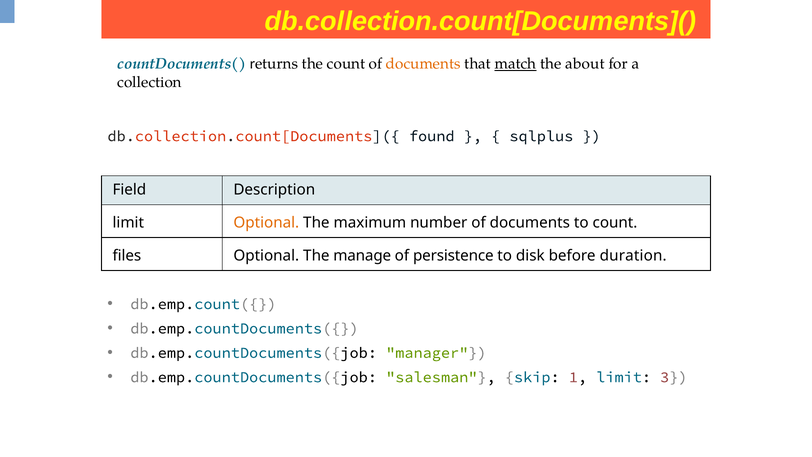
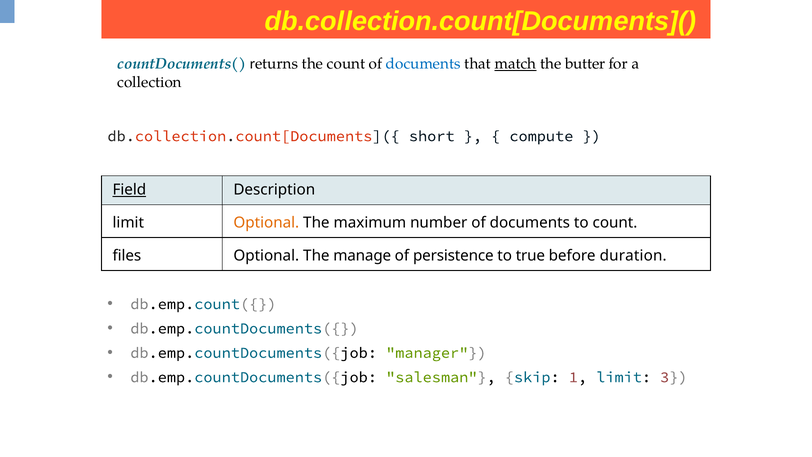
documents at (423, 64) colour: orange -> blue
about: about -> butter
found: found -> short
sqlplus: sqlplus -> compute
Field underline: none -> present
disk: disk -> true
